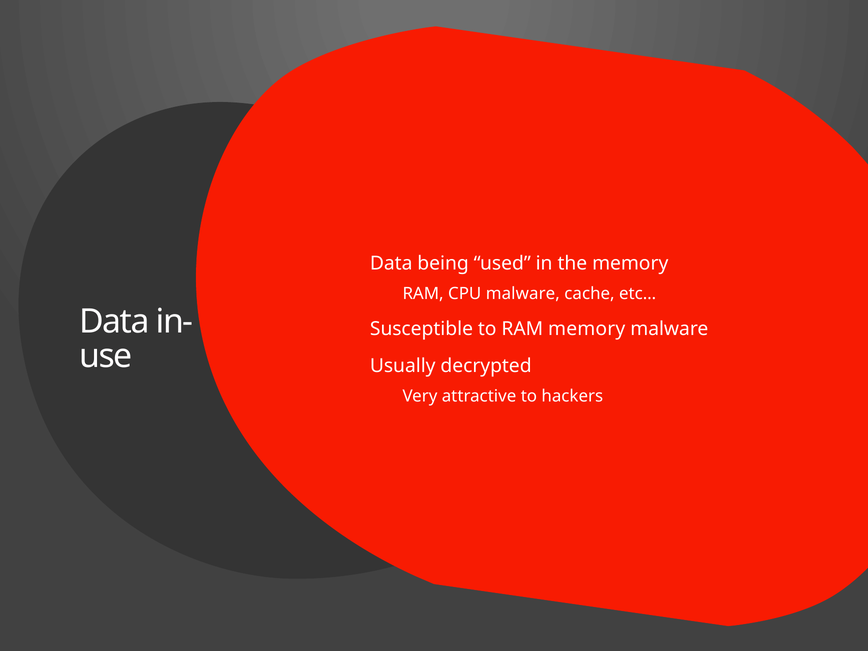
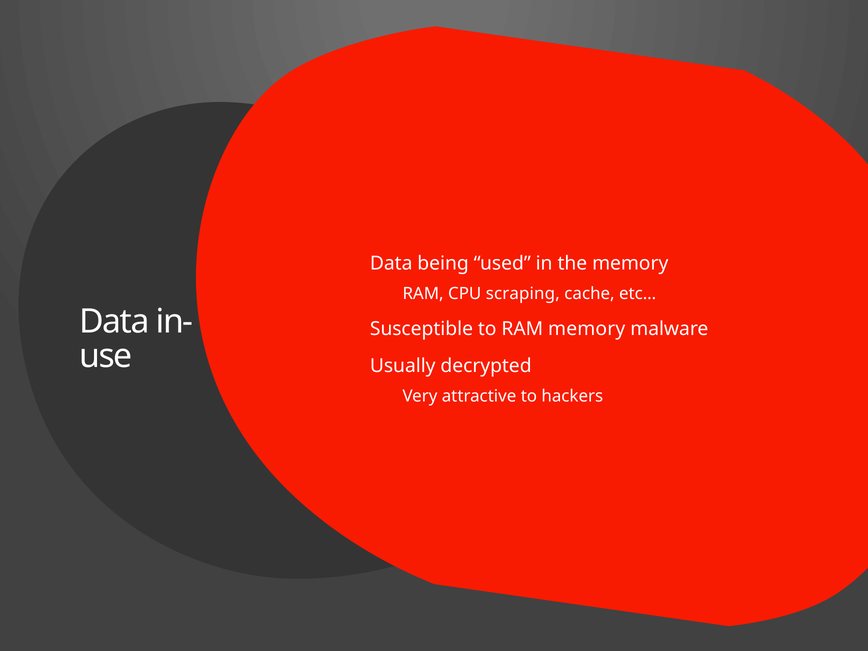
CPU malware: malware -> scraping
